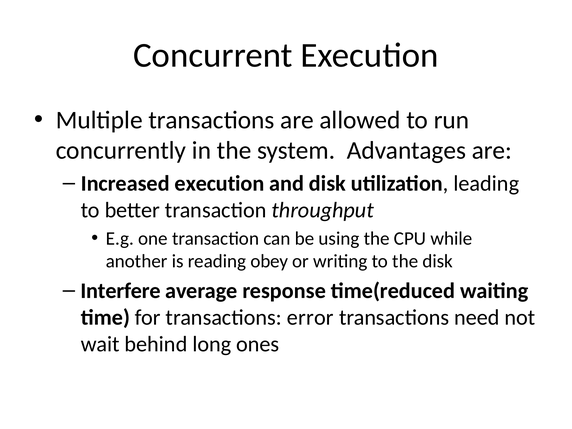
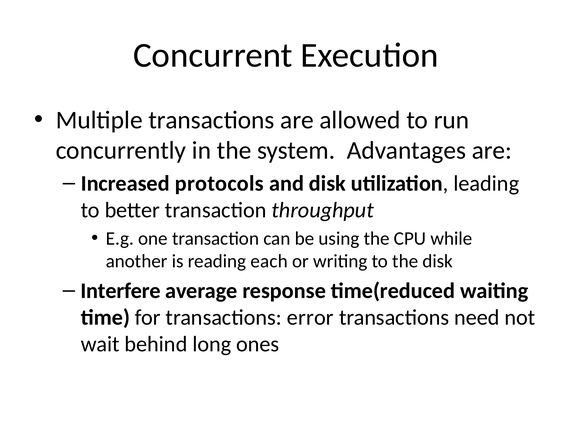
Increased execution: execution -> protocols
obey: obey -> each
